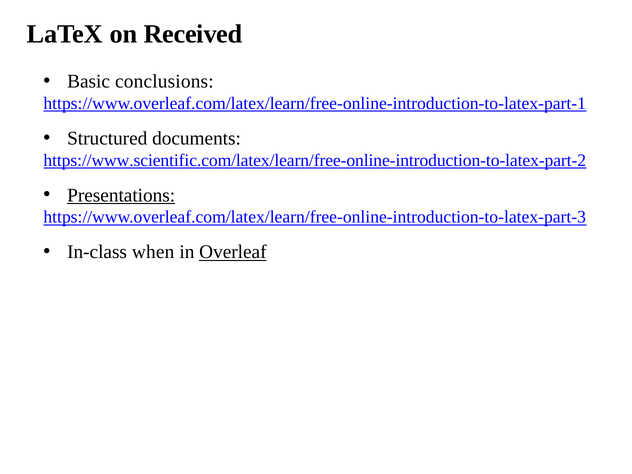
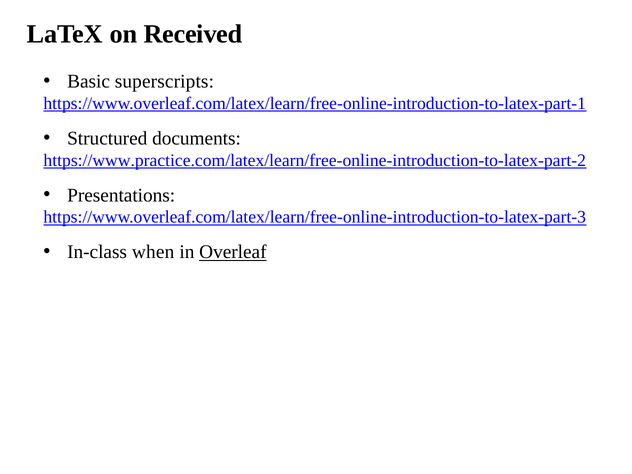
conclusions: conclusions -> superscripts
https://www.scientific.com/latex/learn/free-online-introduction-to-latex-part-2: https://www.scientific.com/latex/learn/free-online-introduction-to-latex-part-2 -> https://www.practice.com/latex/learn/free-online-introduction-to-latex-part-2
Presentations underline: present -> none
